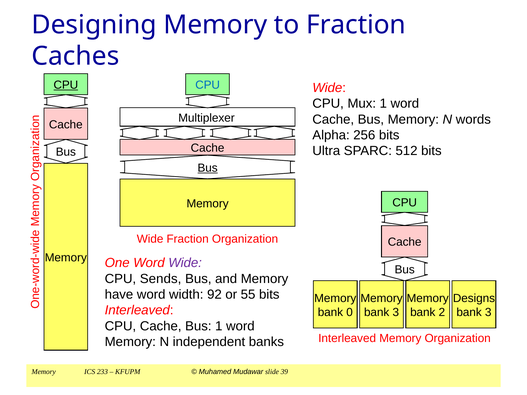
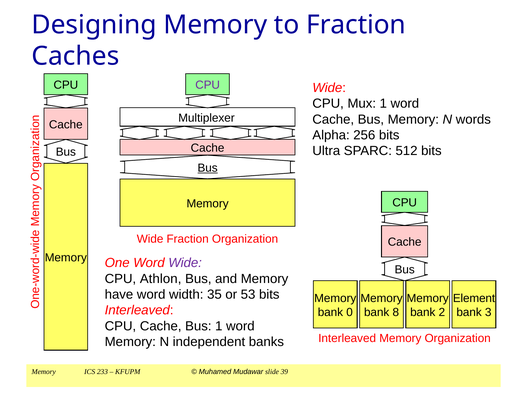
CPU at (66, 85) underline: present -> none
CPU at (208, 85) colour: blue -> purple
Sends: Sends -> Athlon
92: 92 -> 35
55: 55 -> 53
Designs: Designs -> Element
3 at (396, 312): 3 -> 8
